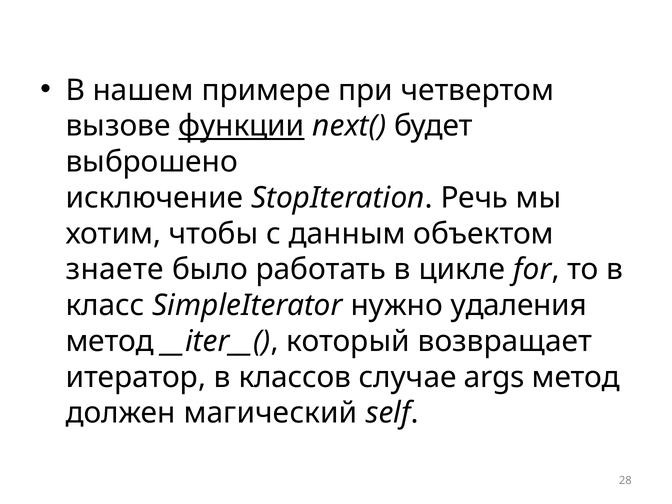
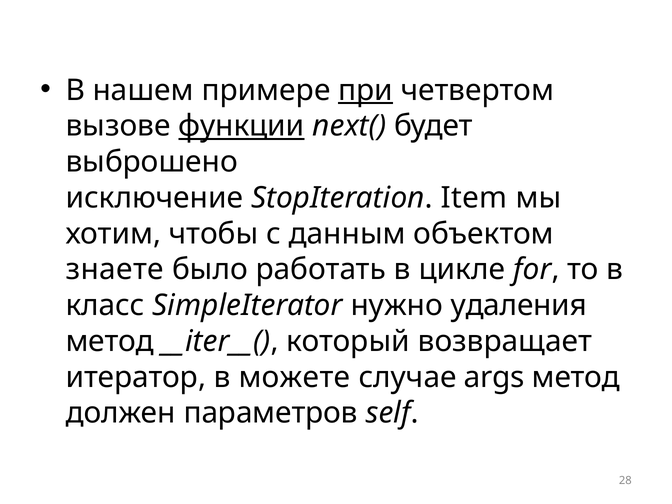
при underline: none -> present
Речь: Речь -> Item
классов: классов -> можете
магический: магический -> параметров
